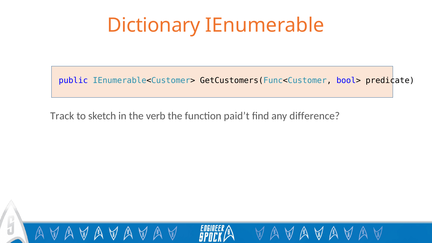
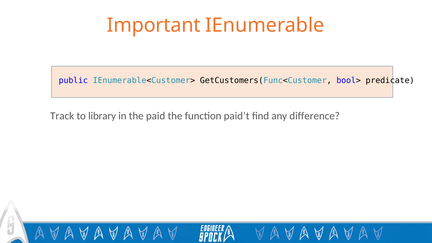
Dictionary: Dictionary -> Important
sketch: sketch -> library
verb: verb -> paid
